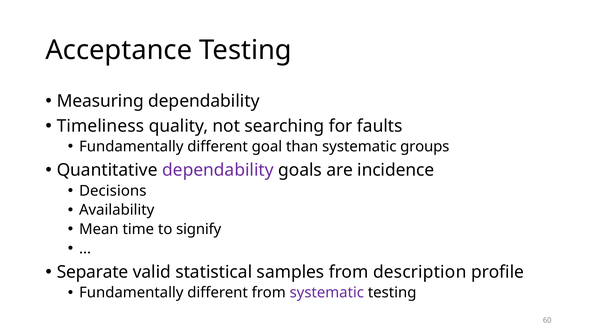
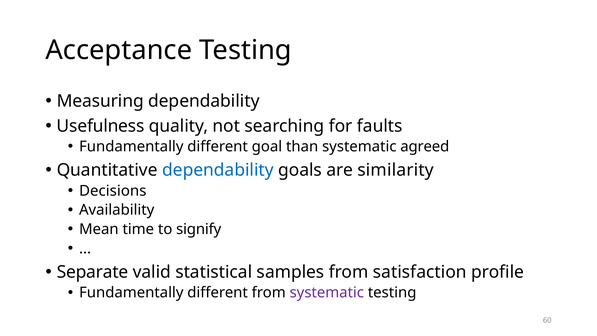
Timeliness: Timeliness -> Usefulness
groups: groups -> agreed
dependability at (218, 170) colour: purple -> blue
incidence: incidence -> similarity
description: description -> satisfaction
